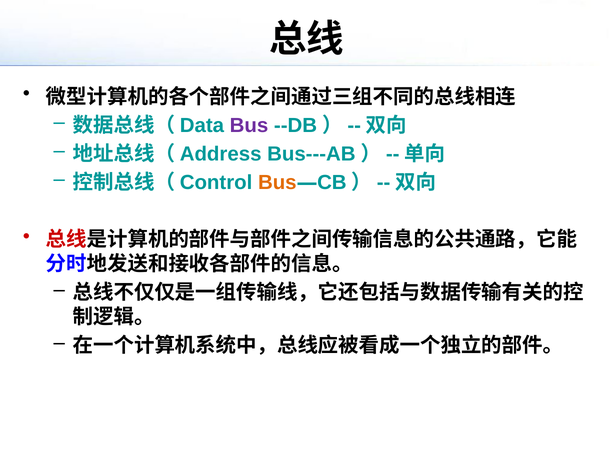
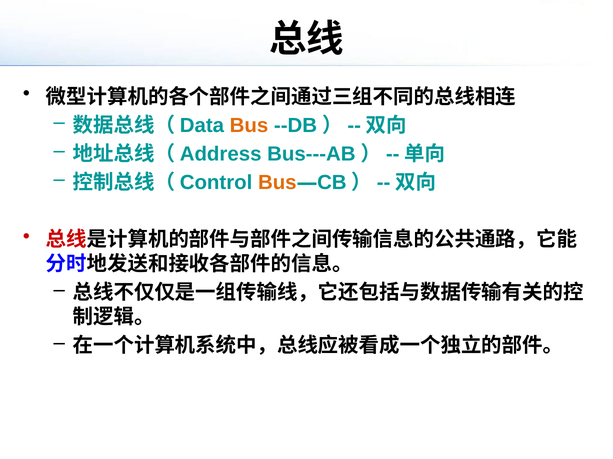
Bus at (249, 126) colour: purple -> orange
